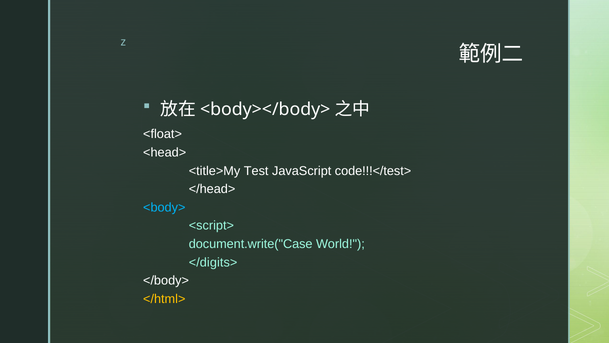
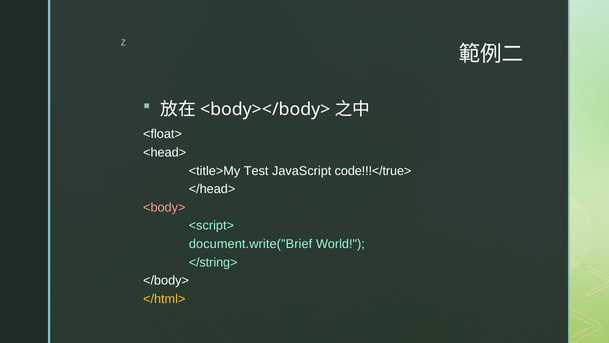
code!!!</test>: code!!!</test> -> code!!!</true>
<body> colour: light blue -> pink
document.write("Case: document.write("Case -> document.write("Brief
</digits>: </digits> -> </string>
